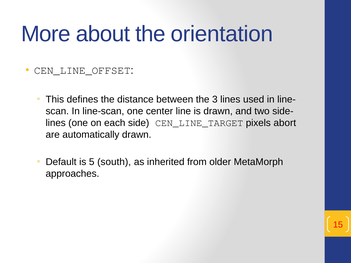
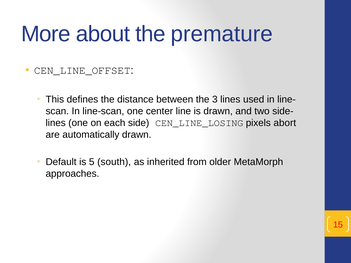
orientation: orientation -> premature
CEN_LINE_TARGET: CEN_LINE_TARGET -> CEN_LINE_LOSING
